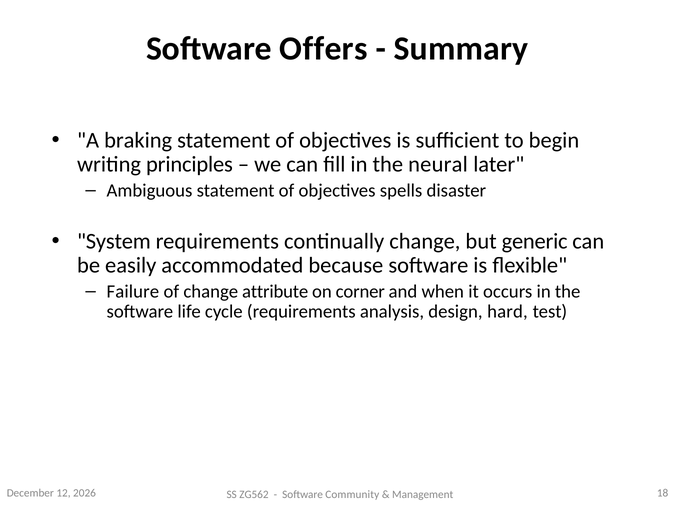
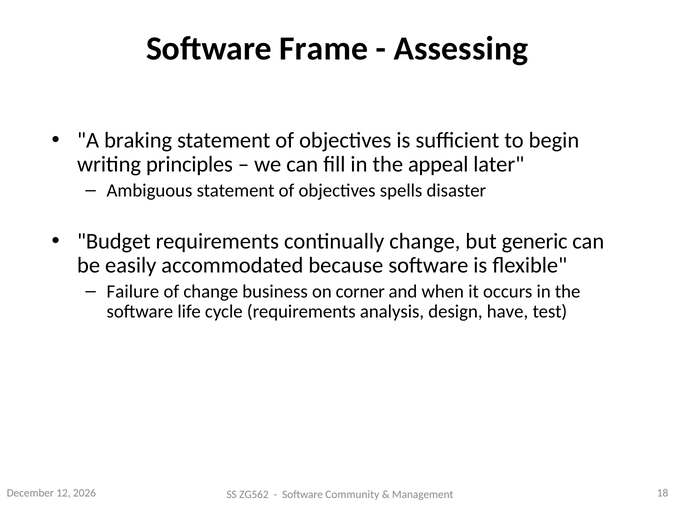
Offers: Offers -> Frame
Summary: Summary -> Assessing
neural: neural -> appeal
System: System -> Budget
attribute: attribute -> business
hard: hard -> have
